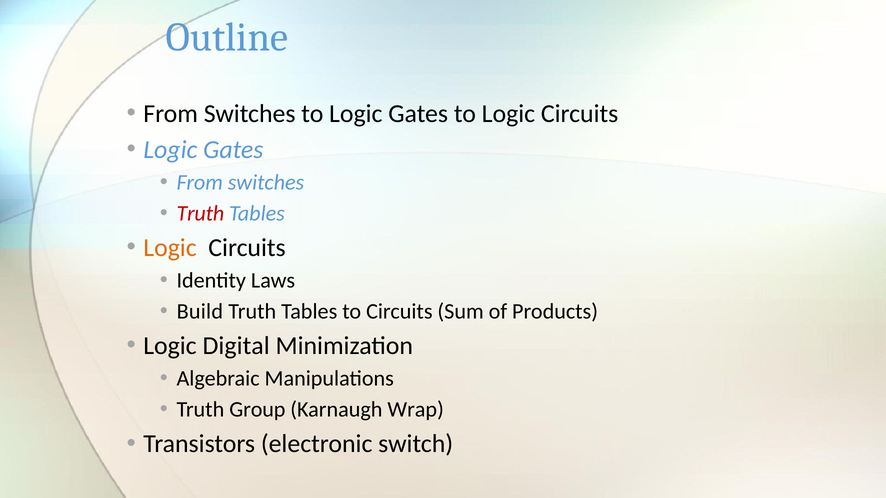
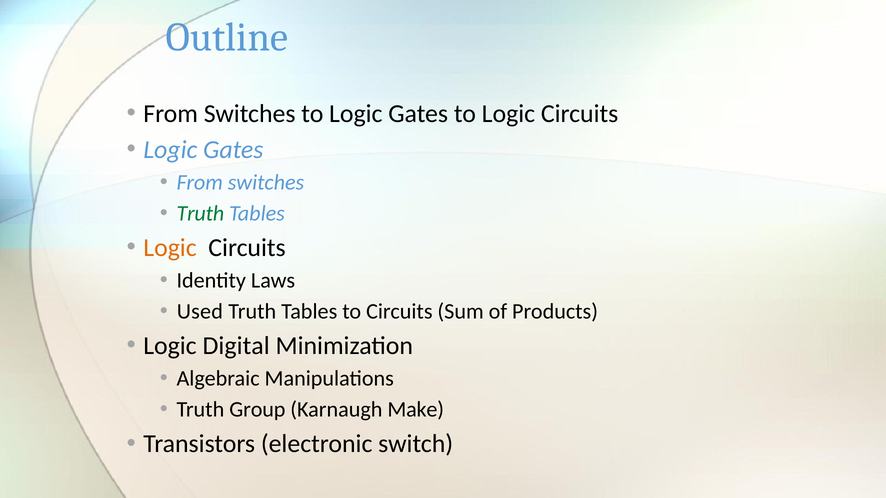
Truth at (200, 214) colour: red -> green
Build: Build -> Used
Wrap: Wrap -> Make
